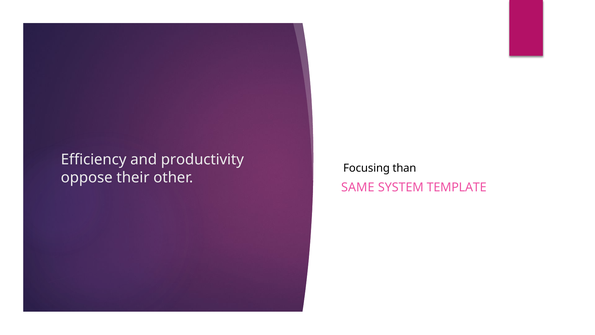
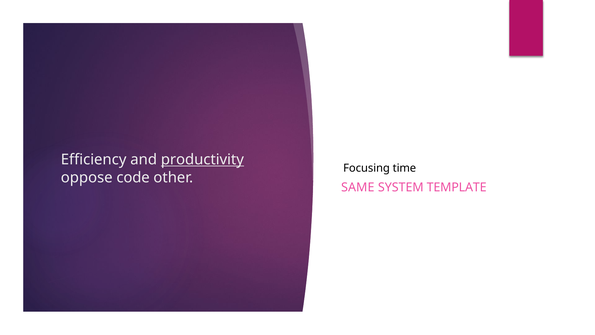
productivity underline: none -> present
than: than -> time
their: their -> code
